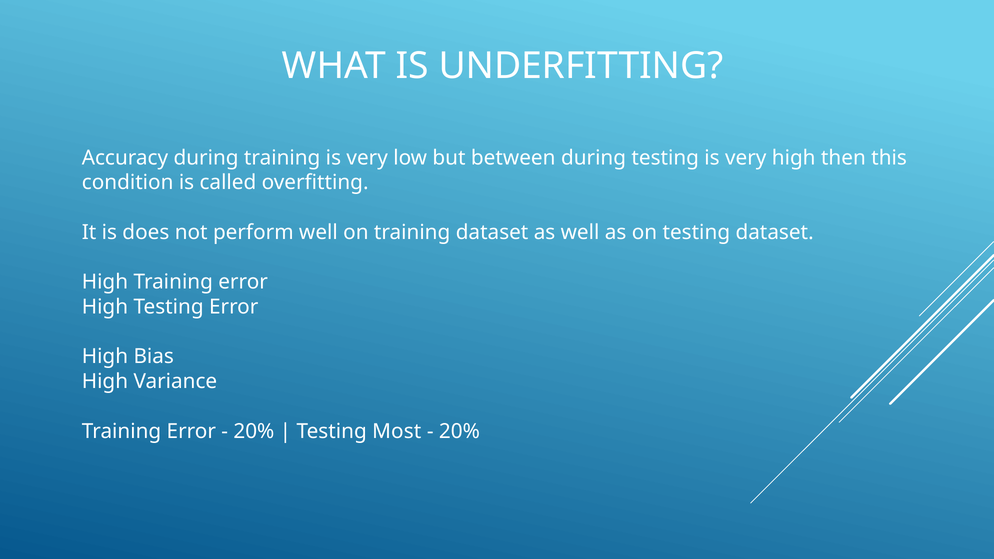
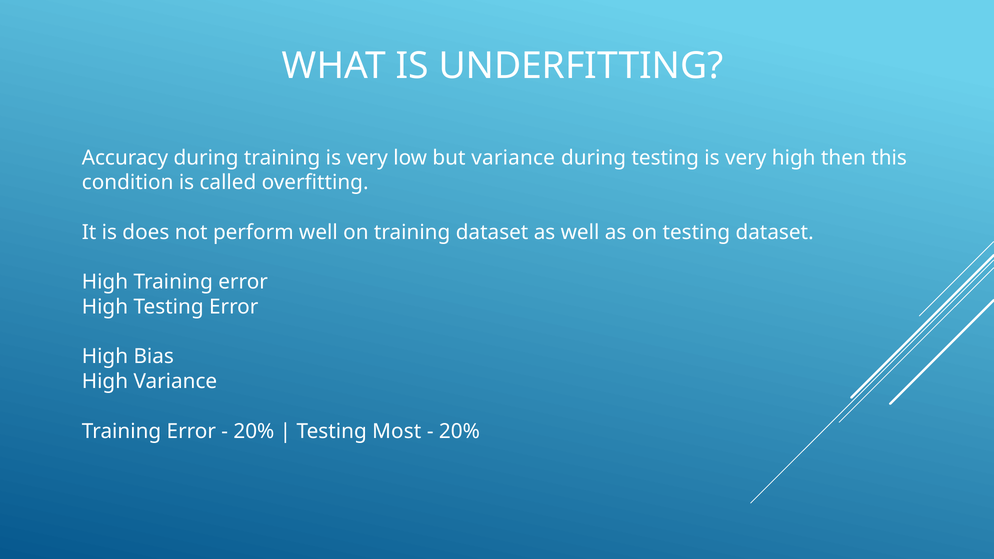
but between: between -> variance
